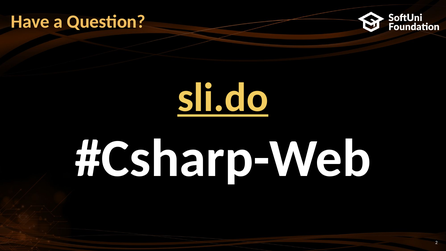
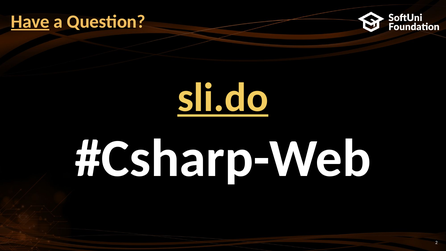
Have underline: none -> present
